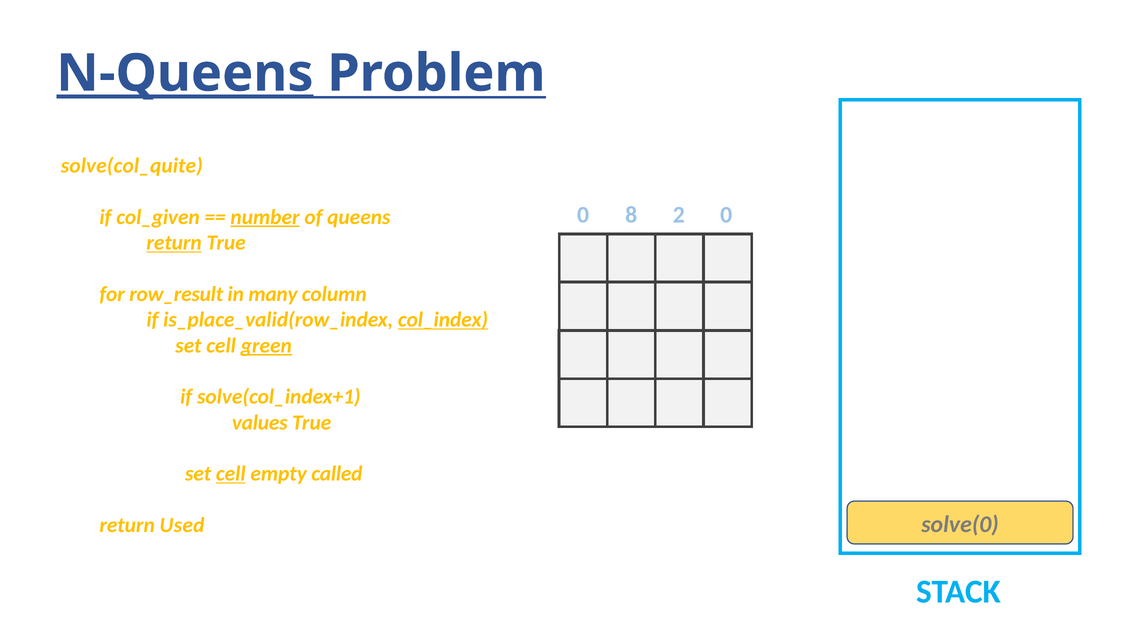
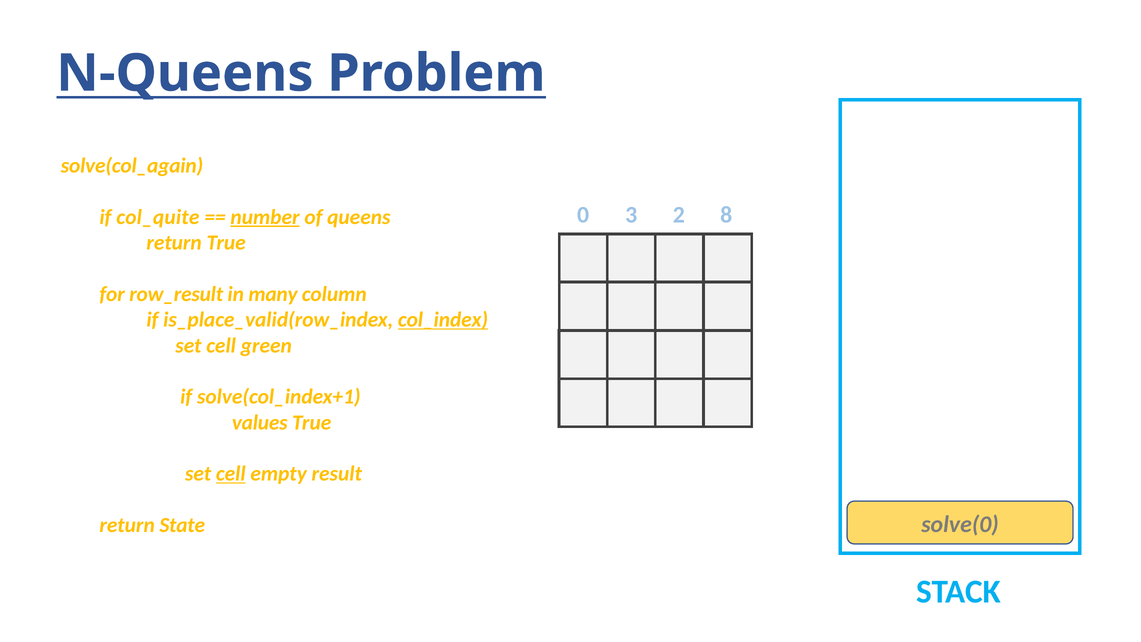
N-Queens underline: present -> none
solve(col_quite: solve(col_quite -> solve(col_again
8: 8 -> 3
2 0: 0 -> 8
col_given: col_given -> col_quite
return at (174, 243) underline: present -> none
green underline: present -> none
called: called -> result
Used: Used -> State
